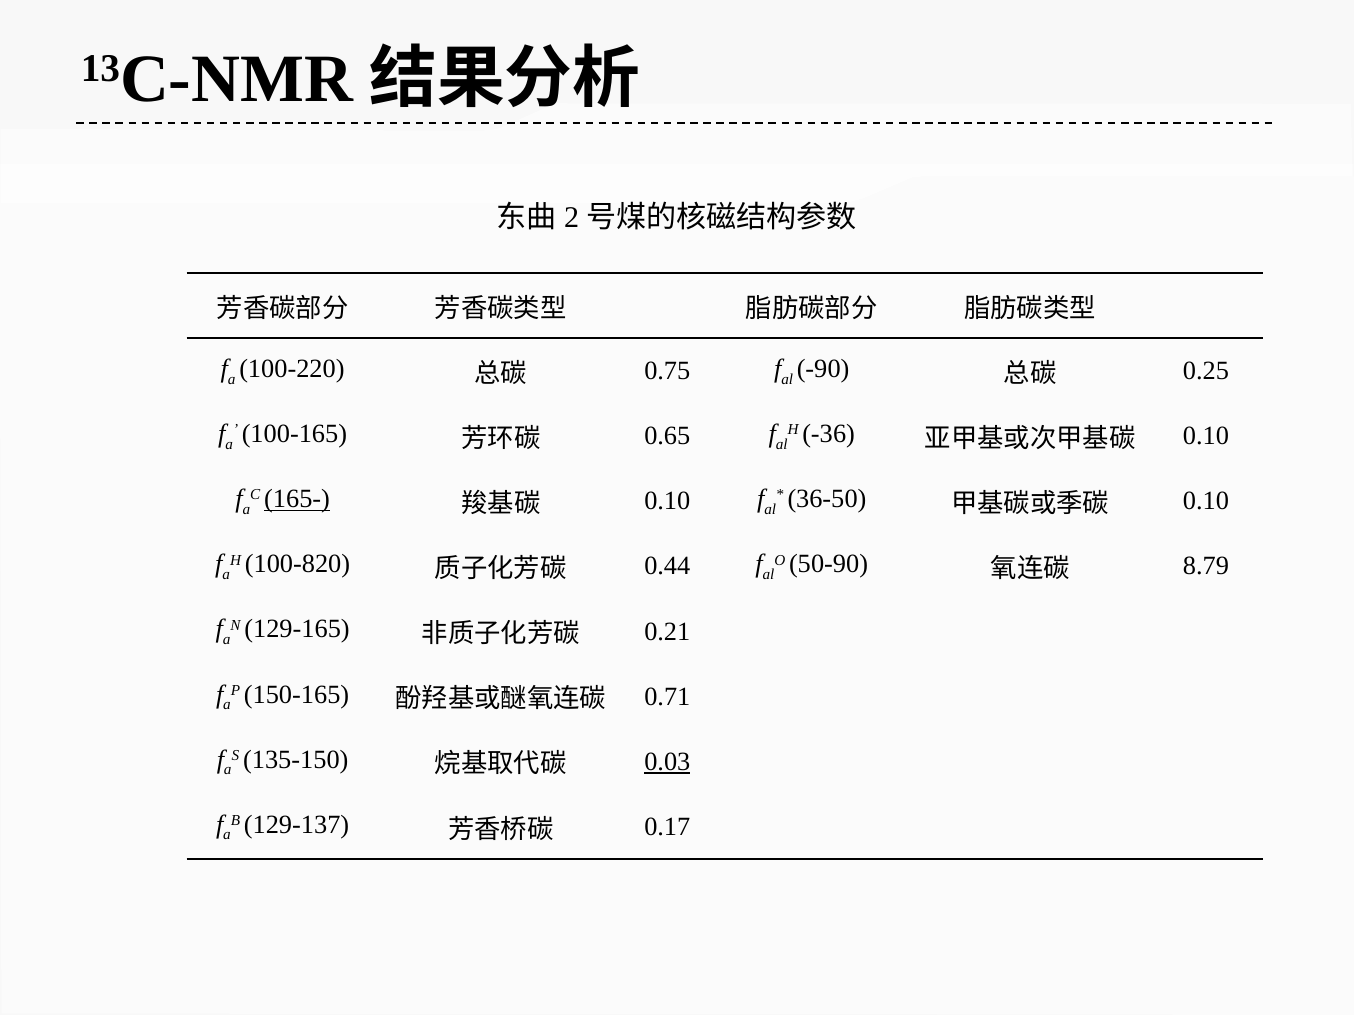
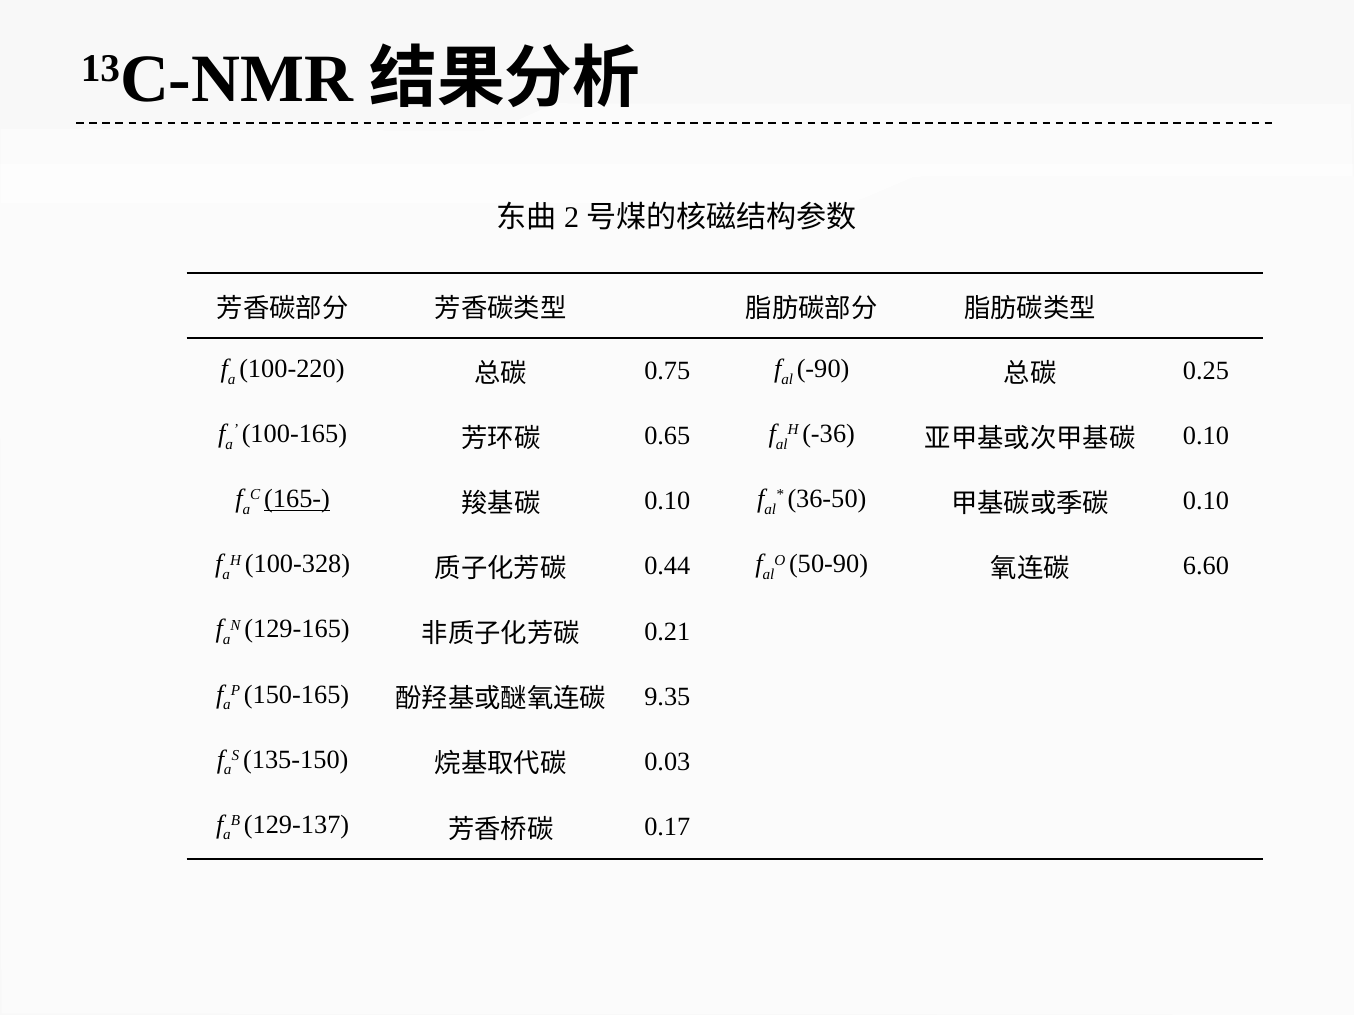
100-820: 100-820 -> 100-328
8.79: 8.79 -> 6.60
0.71: 0.71 -> 9.35
0.03 underline: present -> none
